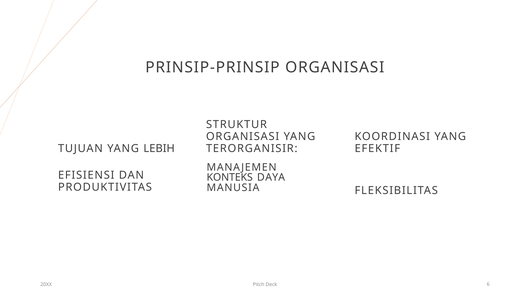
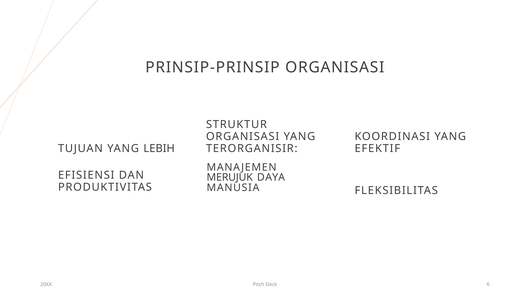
KONTEKS: KONTEKS -> MERUJUK
